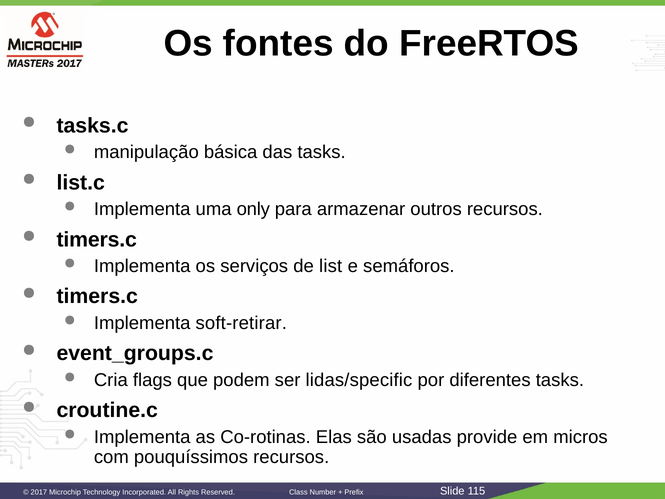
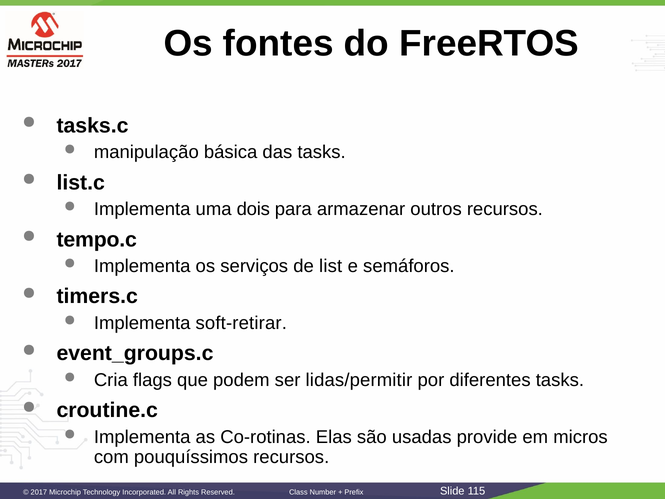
only: only -> dois
timers.c at (97, 239): timers.c -> tempo.c
lidas/specific: lidas/specific -> lidas/permitir
